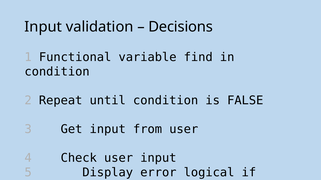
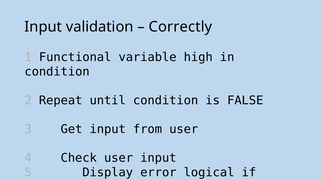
Decisions: Decisions -> Correctly
find: find -> high
